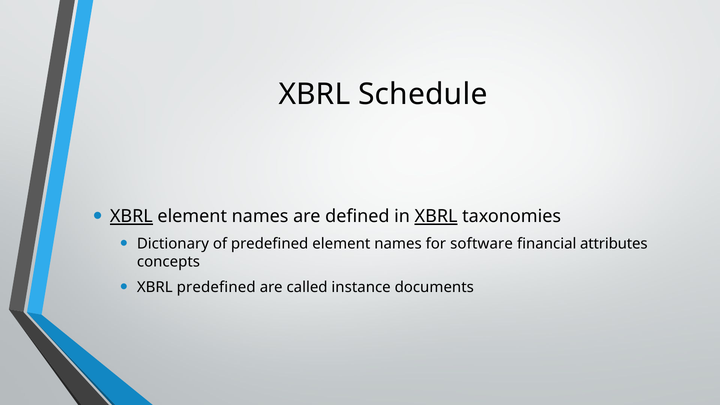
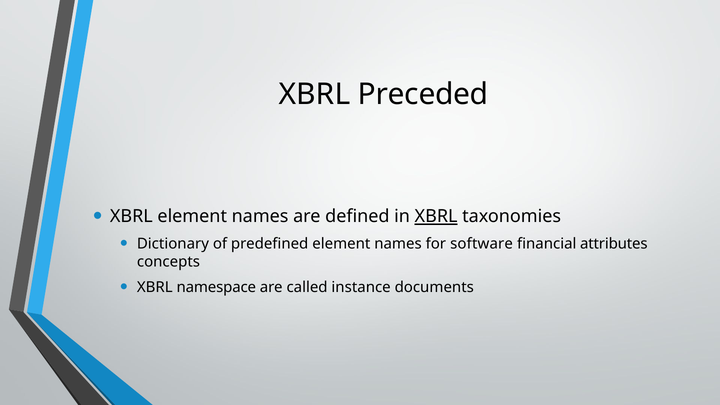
Schedule: Schedule -> Preceded
XBRL at (131, 216) underline: present -> none
XBRL predefined: predefined -> namespace
